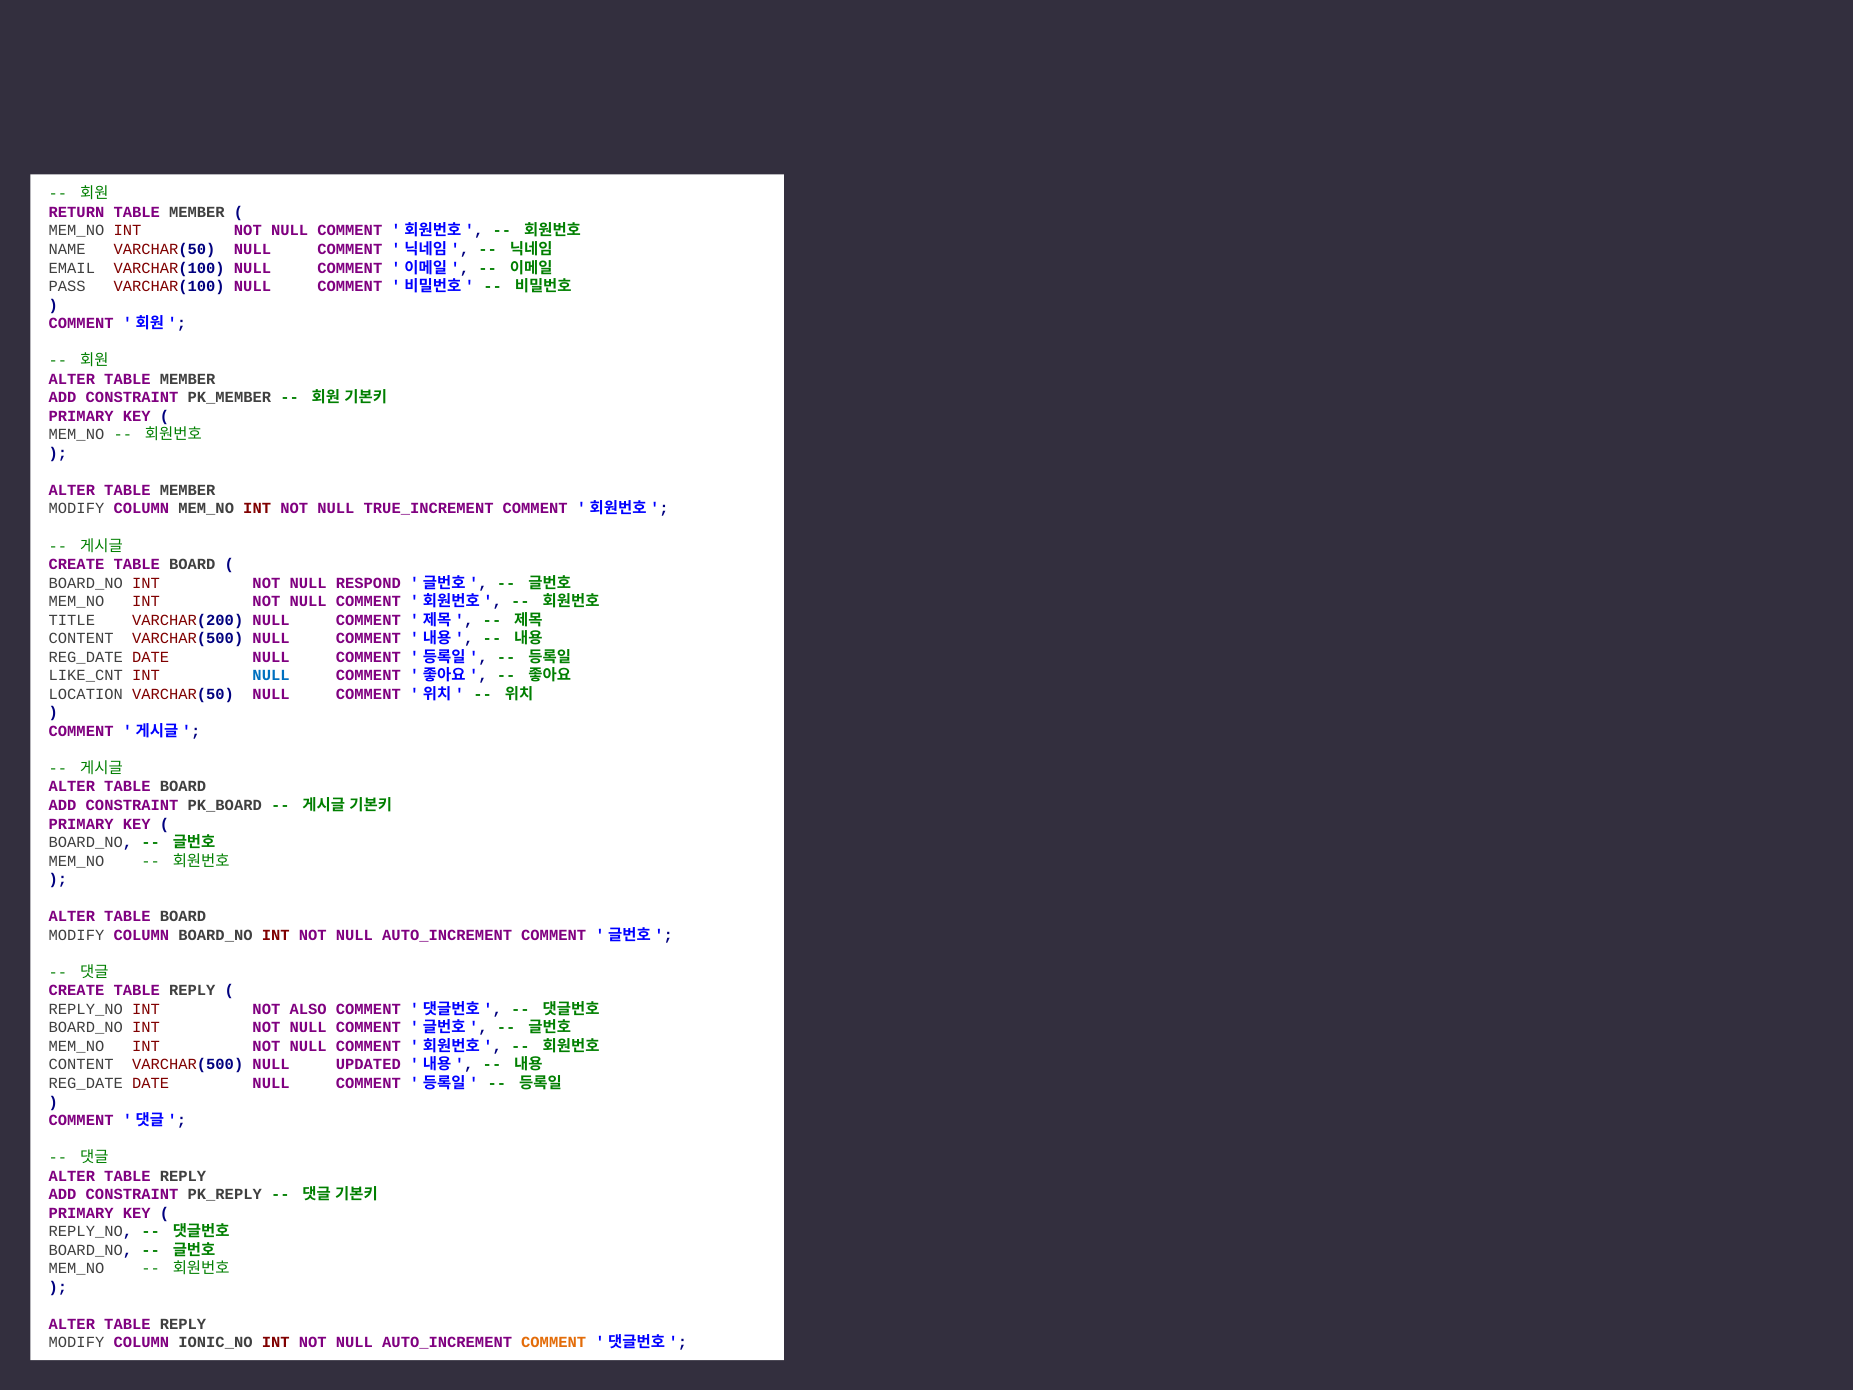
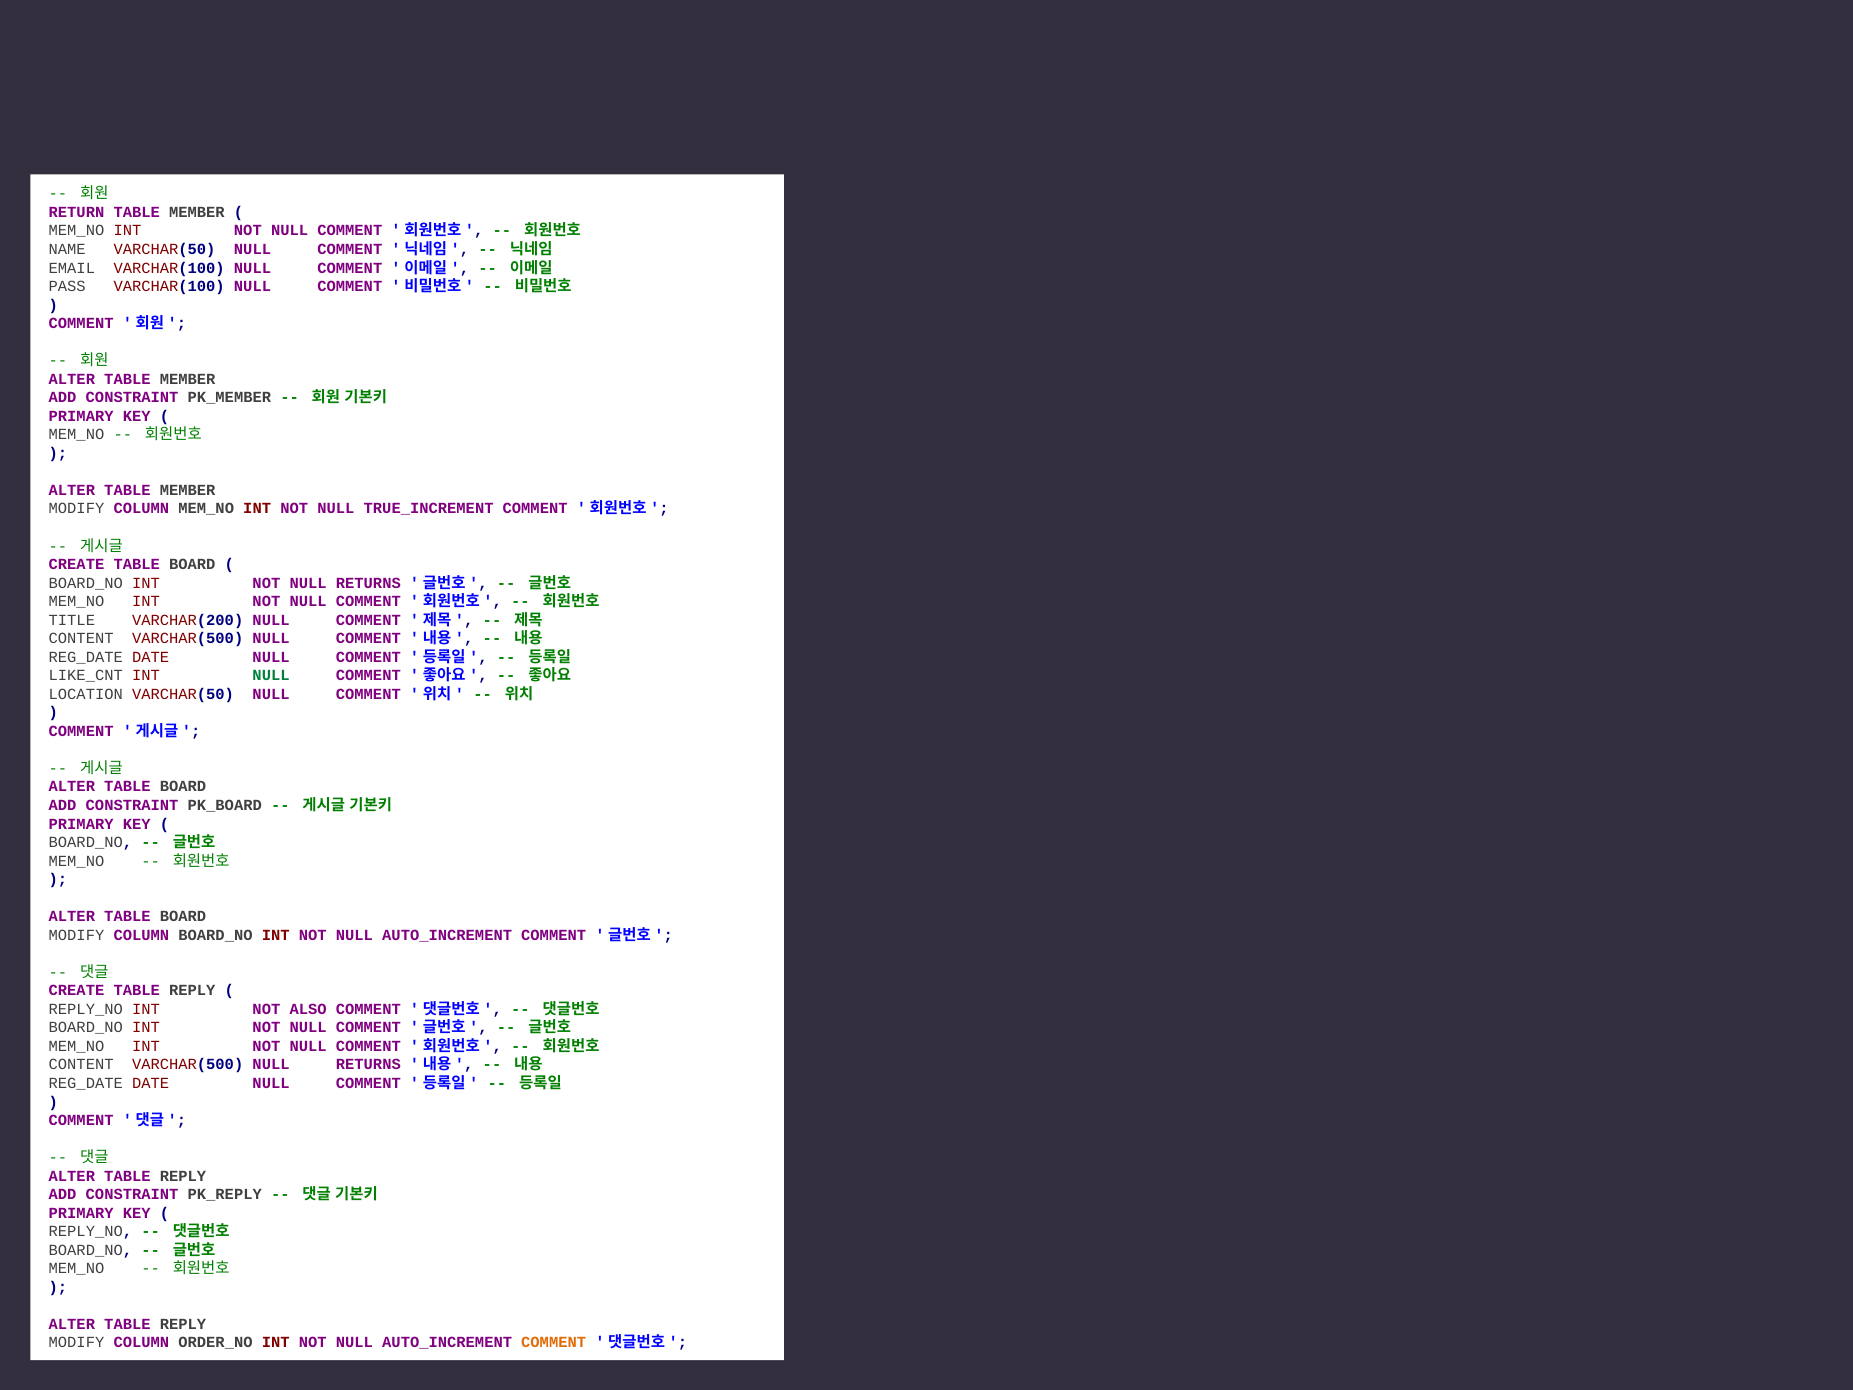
NOT NULL RESPOND: RESPOND -> RETURNS
NULL at (271, 676) colour: blue -> green
VARCHAR(500 NULL UPDATED: UPDATED -> RETURNS
IONIC_NO: IONIC_NO -> ORDER_NO
